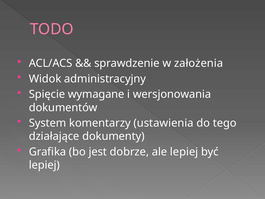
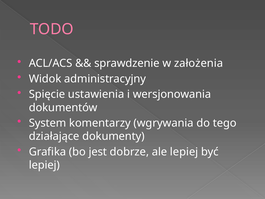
wymagane: wymagane -> ustawienia
ustawienia: ustawienia -> wgrywania
